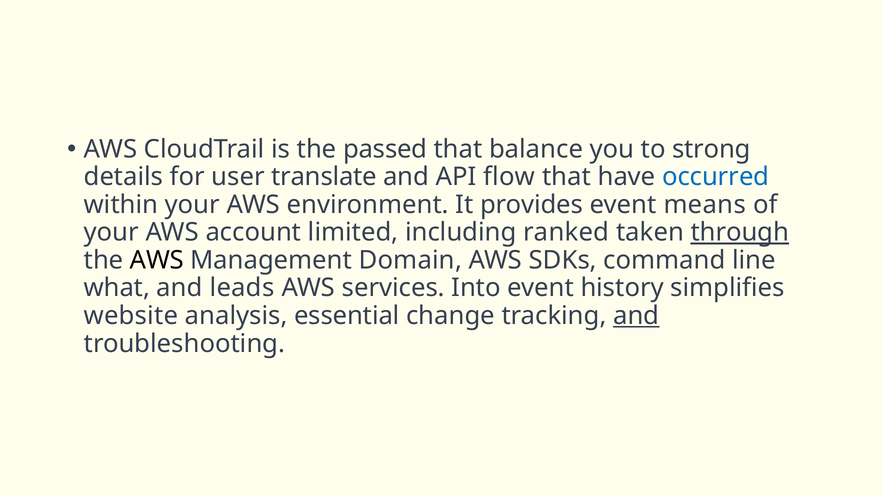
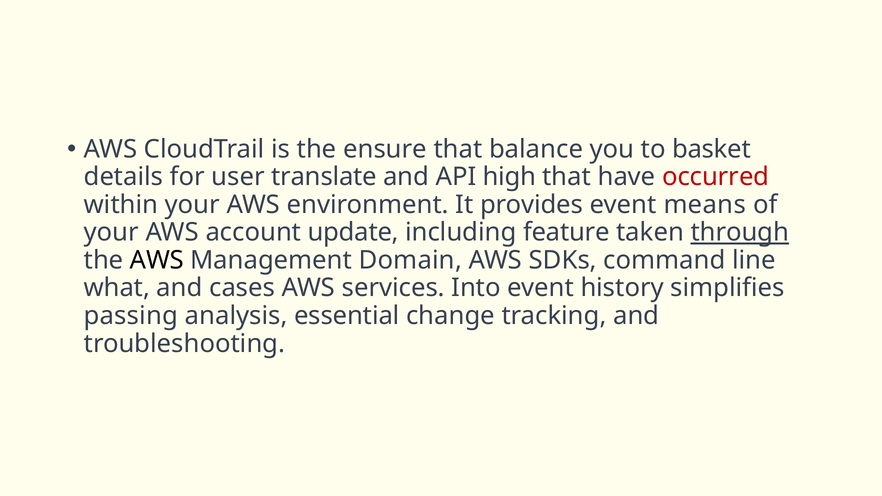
passed: passed -> ensure
strong: strong -> basket
flow: flow -> high
occurred colour: blue -> red
limited: limited -> update
ranked: ranked -> feature
leads: leads -> cases
website: website -> passing
and at (636, 316) underline: present -> none
